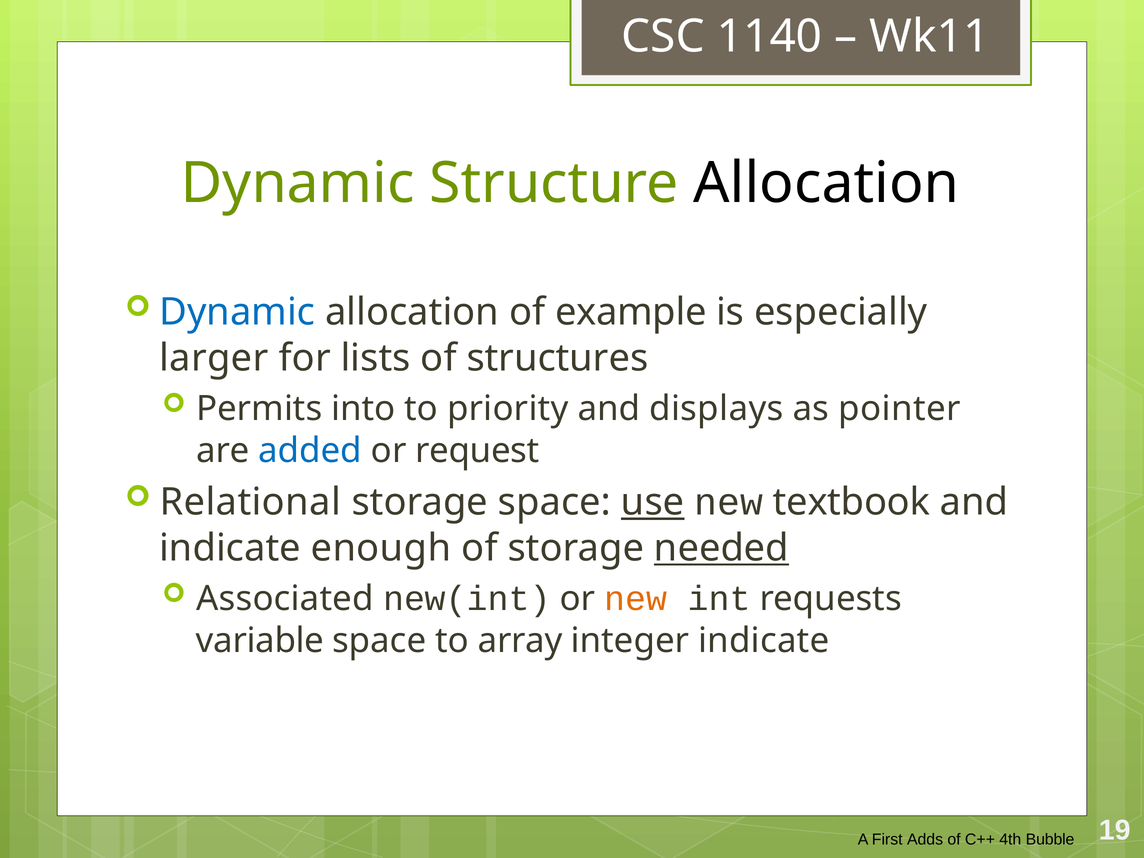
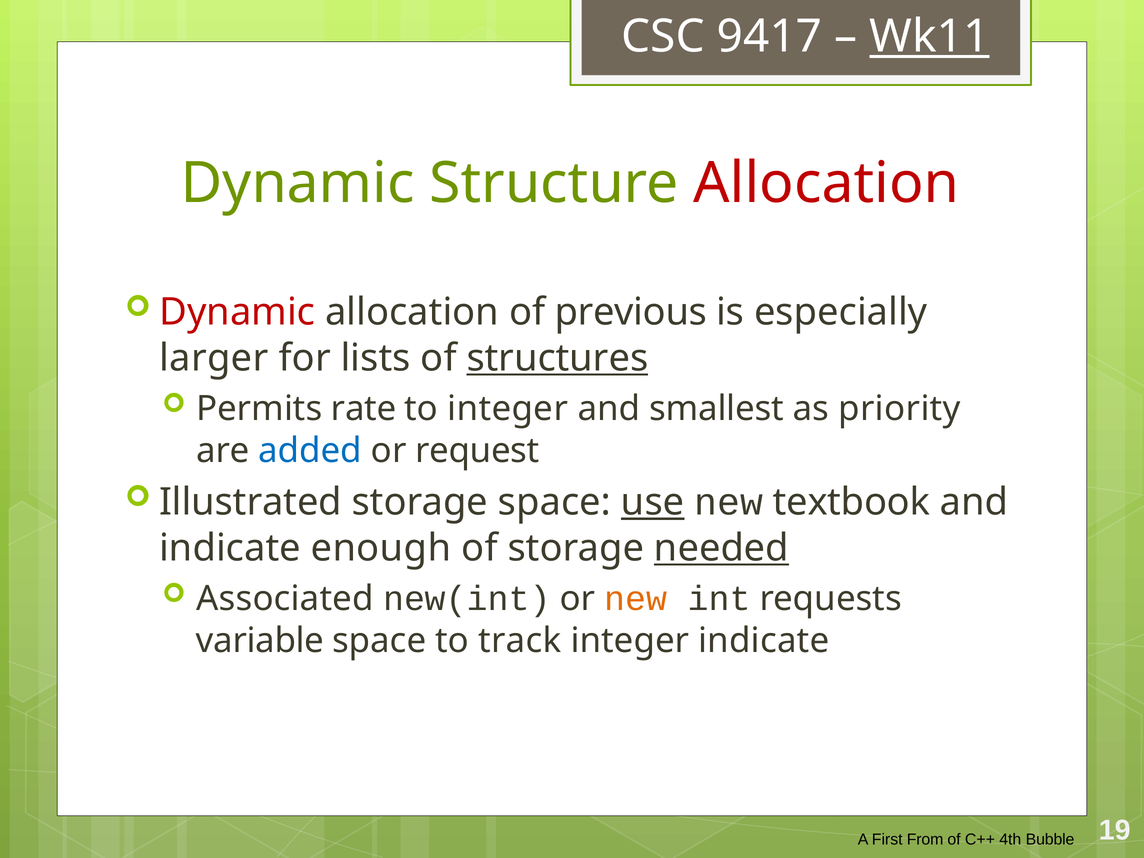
1140: 1140 -> 9417
Wk11 underline: none -> present
Allocation at (826, 183) colour: black -> red
Dynamic at (237, 312) colour: blue -> red
example: example -> previous
structures underline: none -> present
into: into -> rate
to priority: priority -> integer
displays: displays -> smallest
pointer: pointer -> priority
Relational: Relational -> Illustrated
array: array -> track
Adds: Adds -> From
